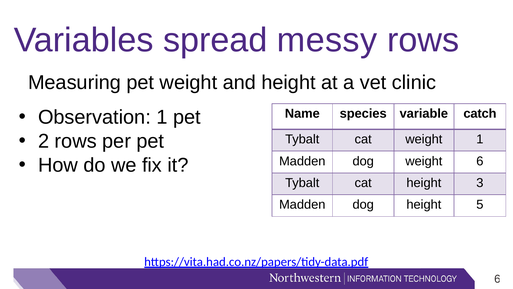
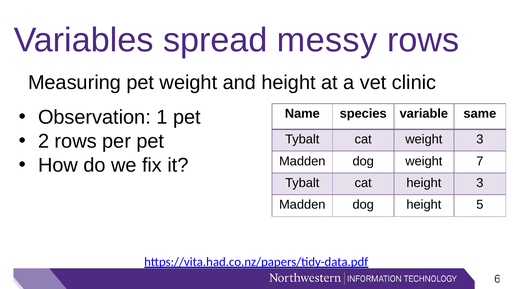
catch: catch -> same
weight 1: 1 -> 3
weight 6: 6 -> 7
